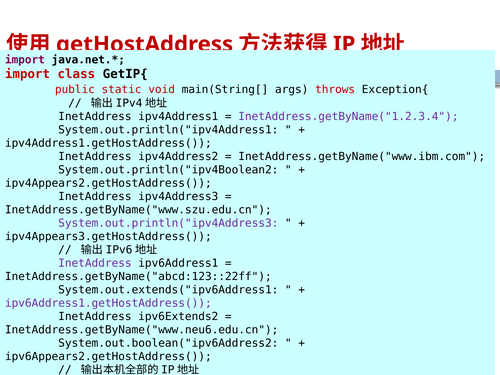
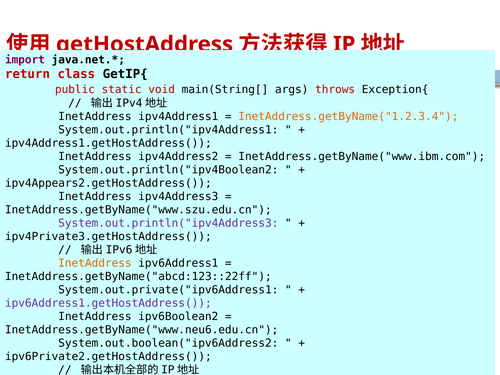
import at (27, 74): import -> return
InetAddress.getByName("1.2.3.4 colour: purple -> orange
ipv4Appears3.getHostAddress(: ipv4Appears3.getHostAddress( -> ipv4Private3.getHostAddress(
InetAddress at (95, 263) colour: purple -> orange
System.out.extends("ipv6Address1: System.out.extends("ipv6Address1 -> System.out.private("ipv6Address1
ipv6Extends2: ipv6Extends2 -> ipv6Boolean2
ipv6Appears2.getHostAddress(: ipv6Appears2.getHostAddress( -> ipv6Private2.getHostAddress(
